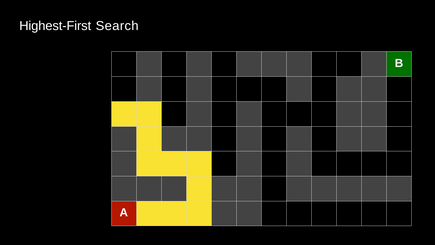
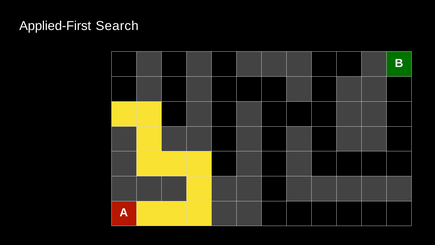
Highest-First: Highest-First -> Applied-First
